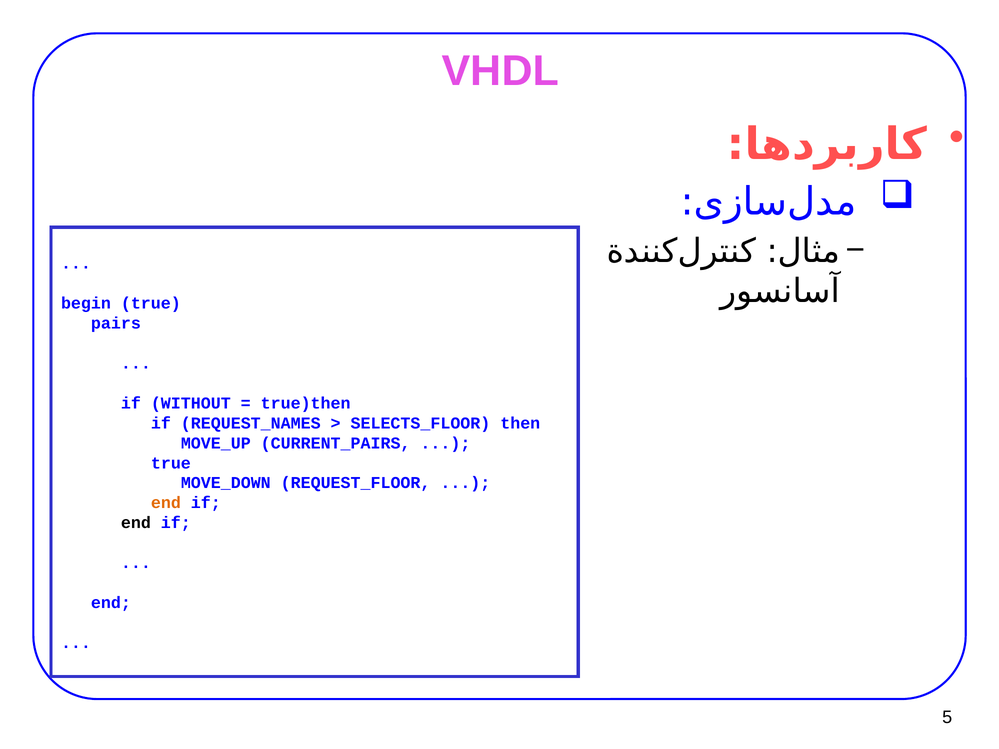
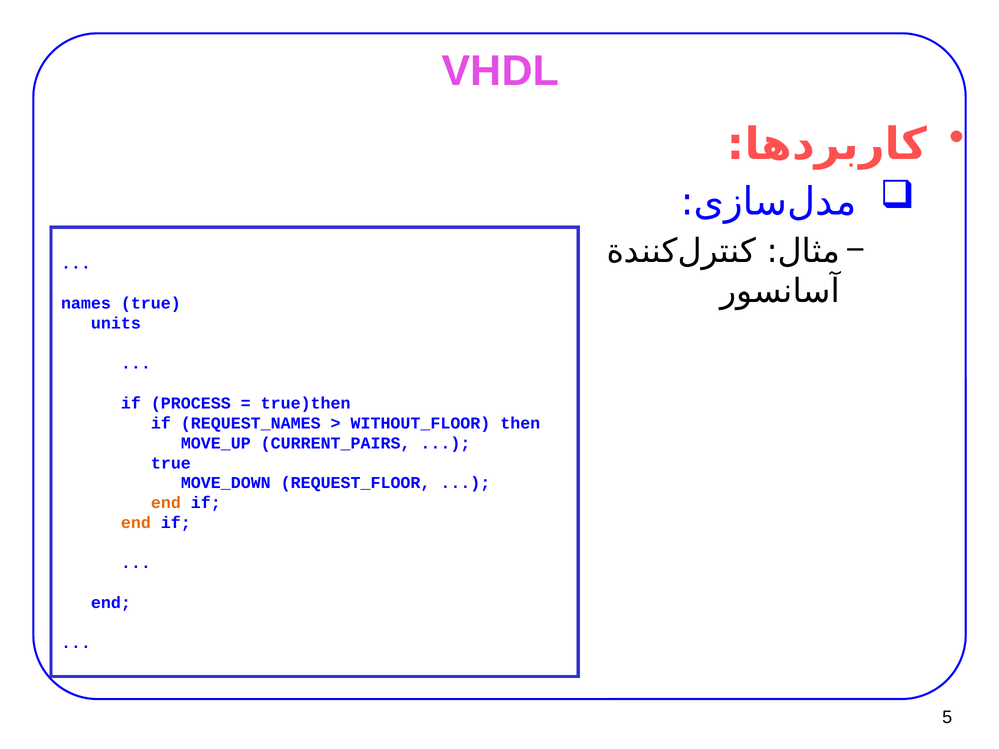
begin: begin -> names
pairs: pairs -> units
WITHOUT: WITHOUT -> PROCESS
SELECTS_FLOOR: SELECTS_FLOOR -> WITHOUT_FLOOR
end at (136, 523) colour: black -> orange
